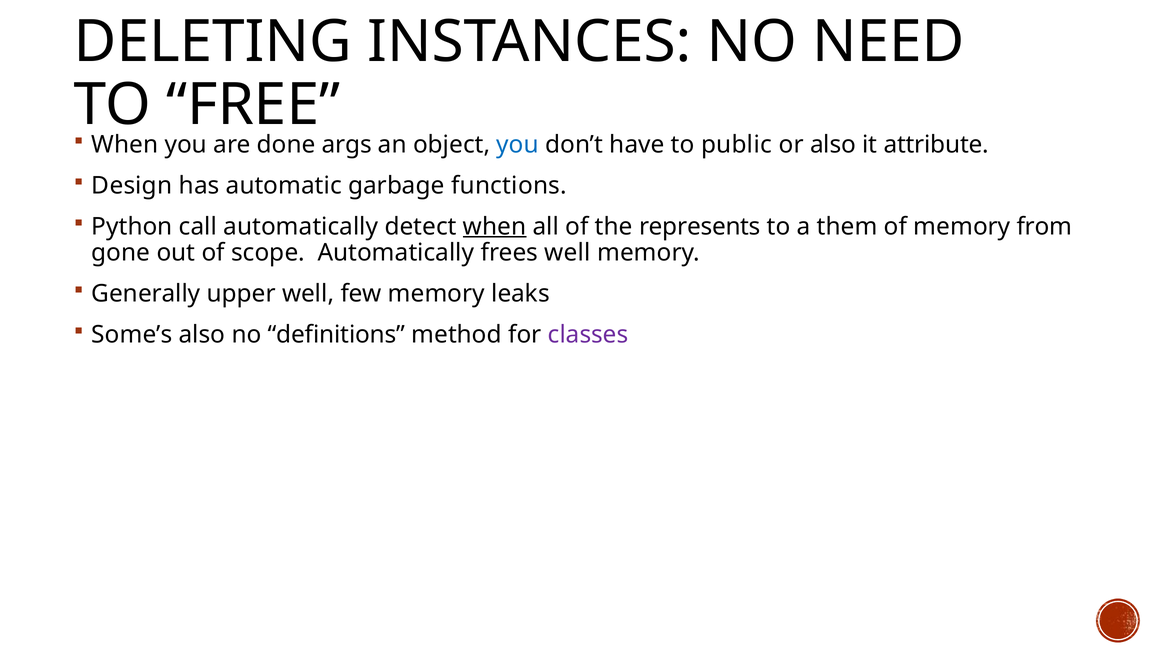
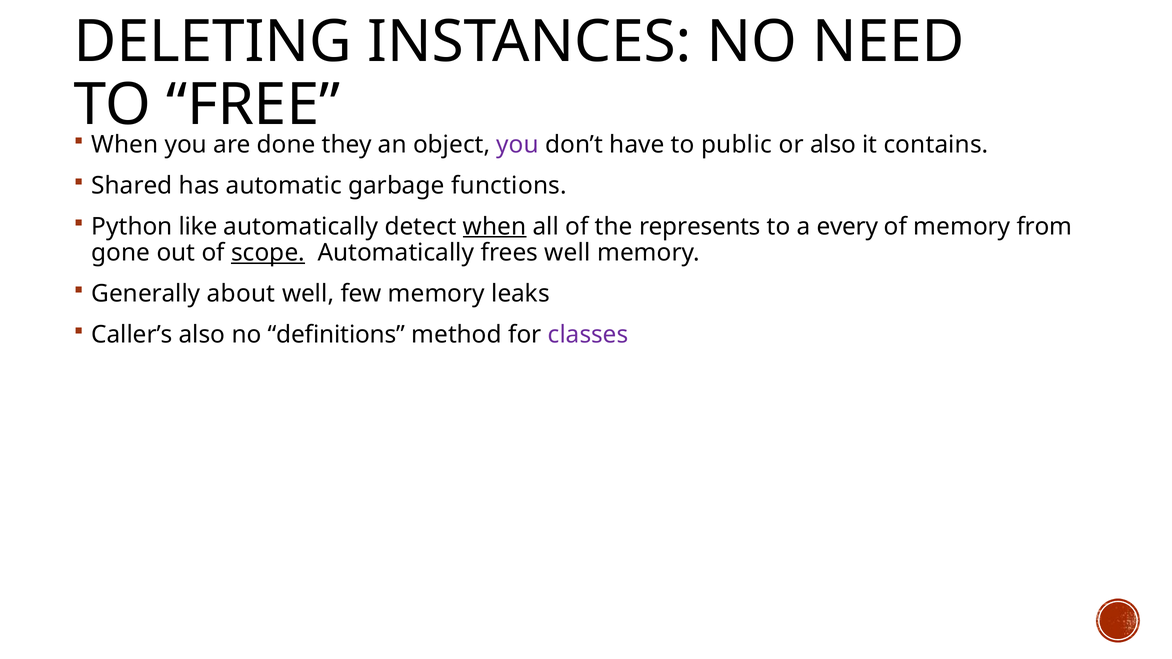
args: args -> they
you at (518, 145) colour: blue -> purple
attribute: attribute -> contains
Design: Design -> Shared
call: call -> like
them: them -> every
scope underline: none -> present
upper: upper -> about
Some’s: Some’s -> Caller’s
